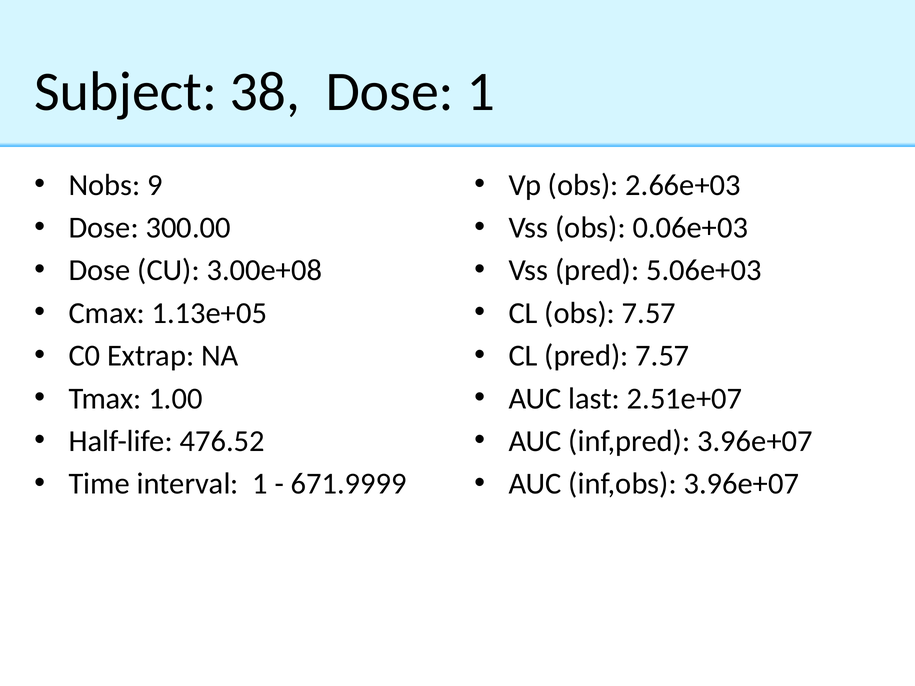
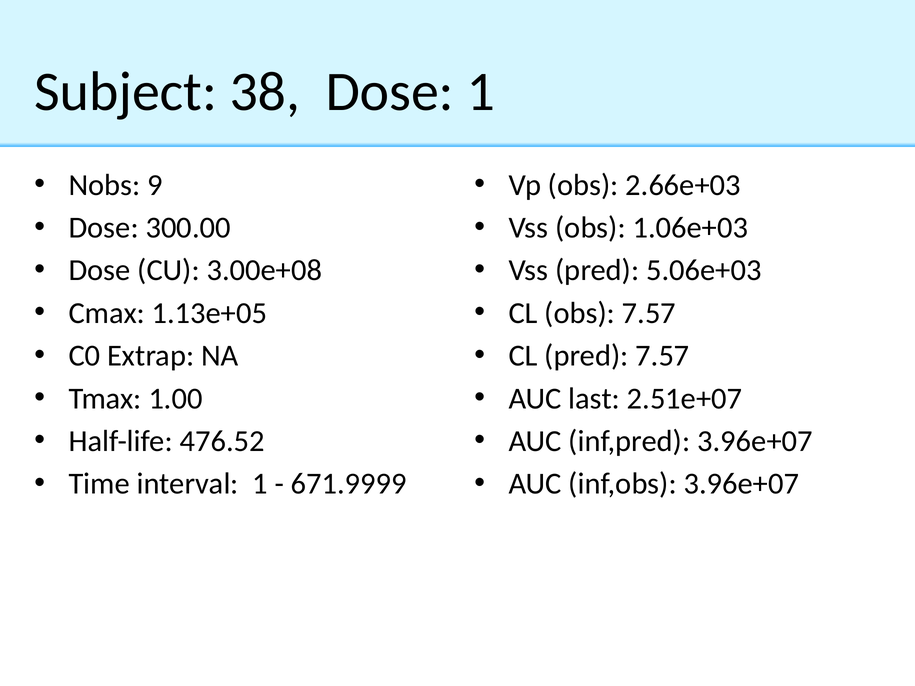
0.06e+03: 0.06e+03 -> 1.06e+03
